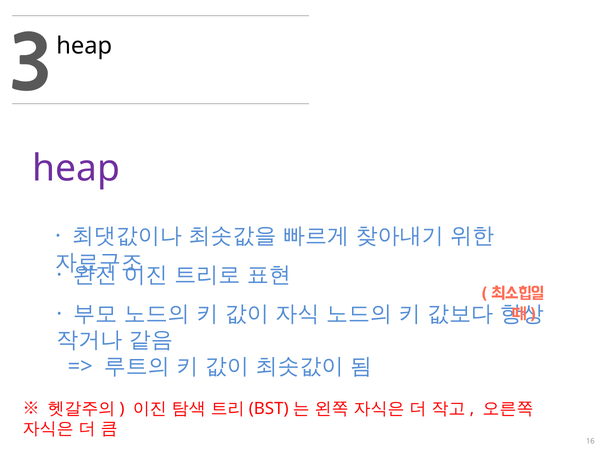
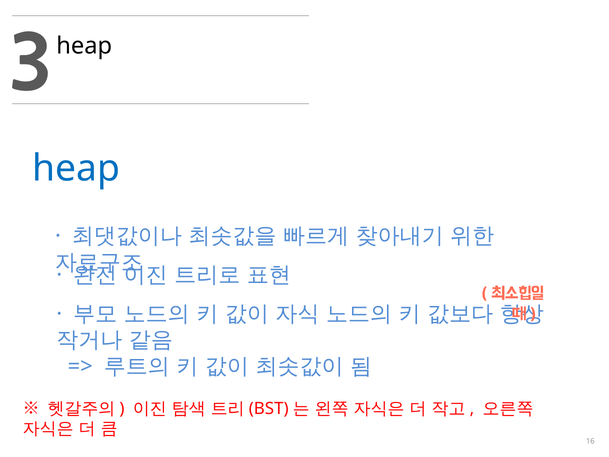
heap at (76, 168) colour: purple -> blue
